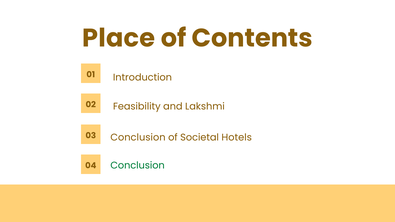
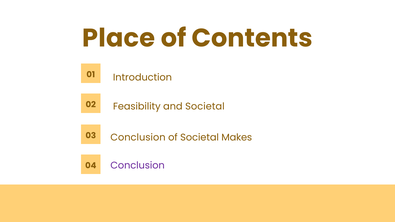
and Lakshmi: Lakshmi -> Societal
Hotels: Hotels -> Makes
Conclusion at (138, 166) colour: green -> purple
